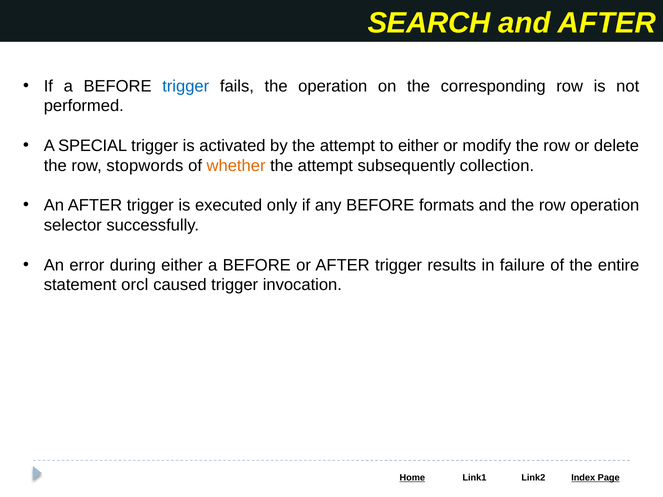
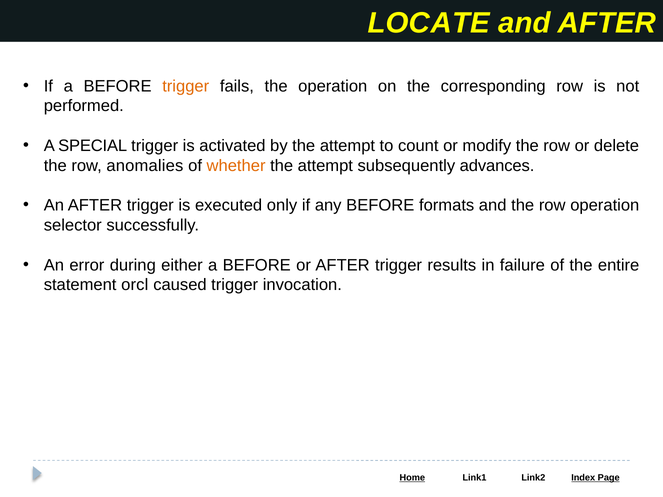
SEARCH: SEARCH -> LOCATE
trigger at (186, 86) colour: blue -> orange
to either: either -> count
stopwords: stopwords -> anomalies
collection: collection -> advances
